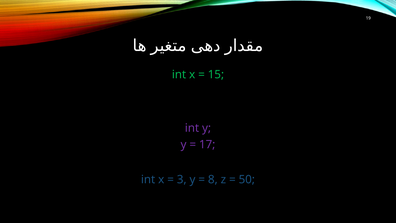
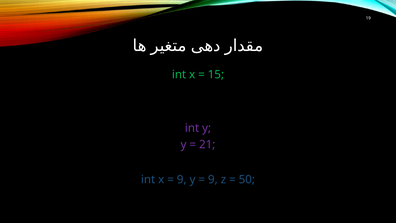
17: 17 -> 21
3 at (182, 179): 3 -> 9
8 at (213, 179): 8 -> 9
